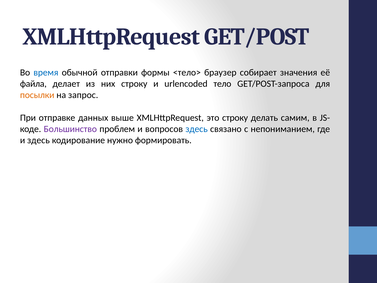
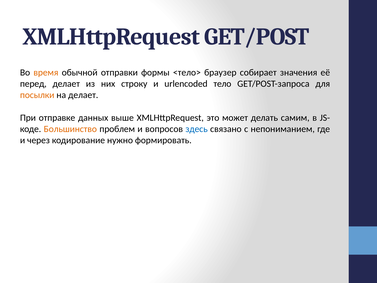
время colour: blue -> orange
файла: файла -> перед
на запрос: запрос -> делает
это строку: строку -> может
Большинство colour: purple -> orange
и здесь: здесь -> через
